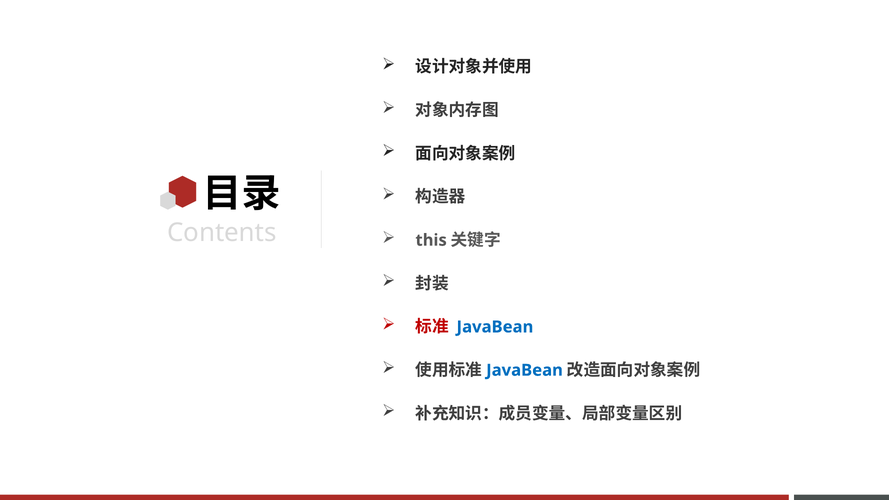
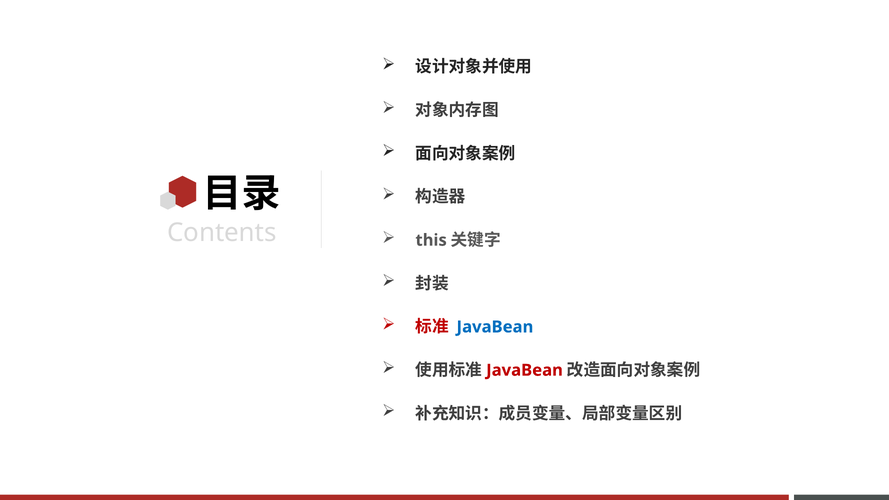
JavaBean at (525, 370) colour: blue -> red
